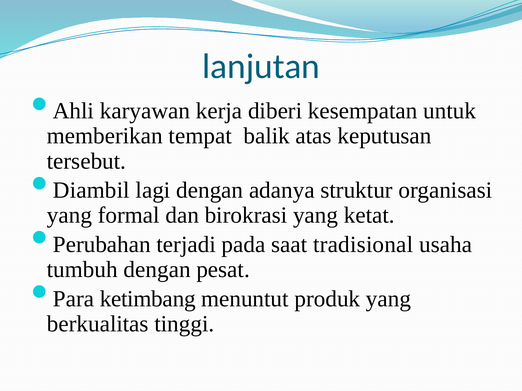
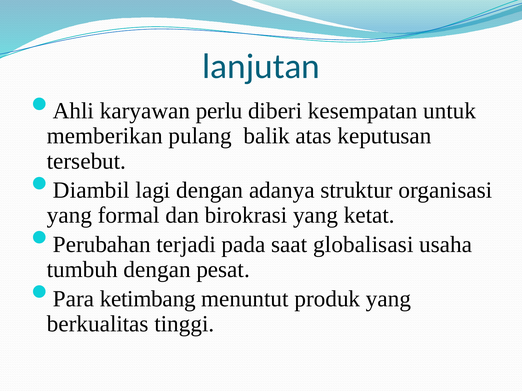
kerja: kerja -> perlu
tempat: tempat -> pulang
tradisional: tradisional -> globalisasi
